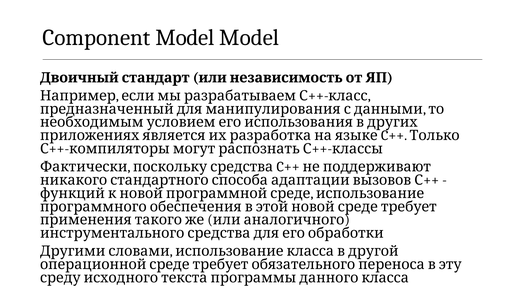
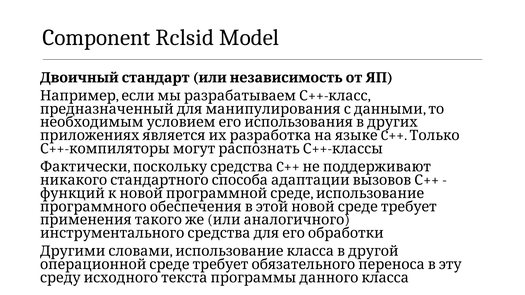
Component Model: Model -> Rclsid
